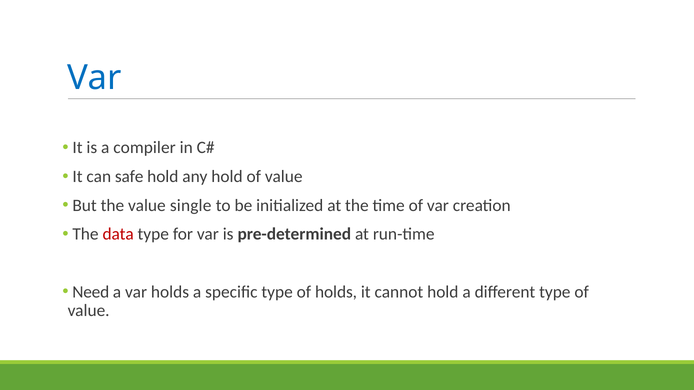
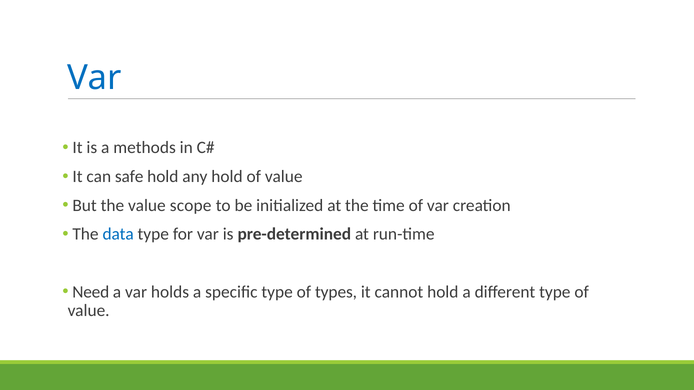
compiler: compiler -> methods
single: single -> scope
data colour: red -> blue
of holds: holds -> types
